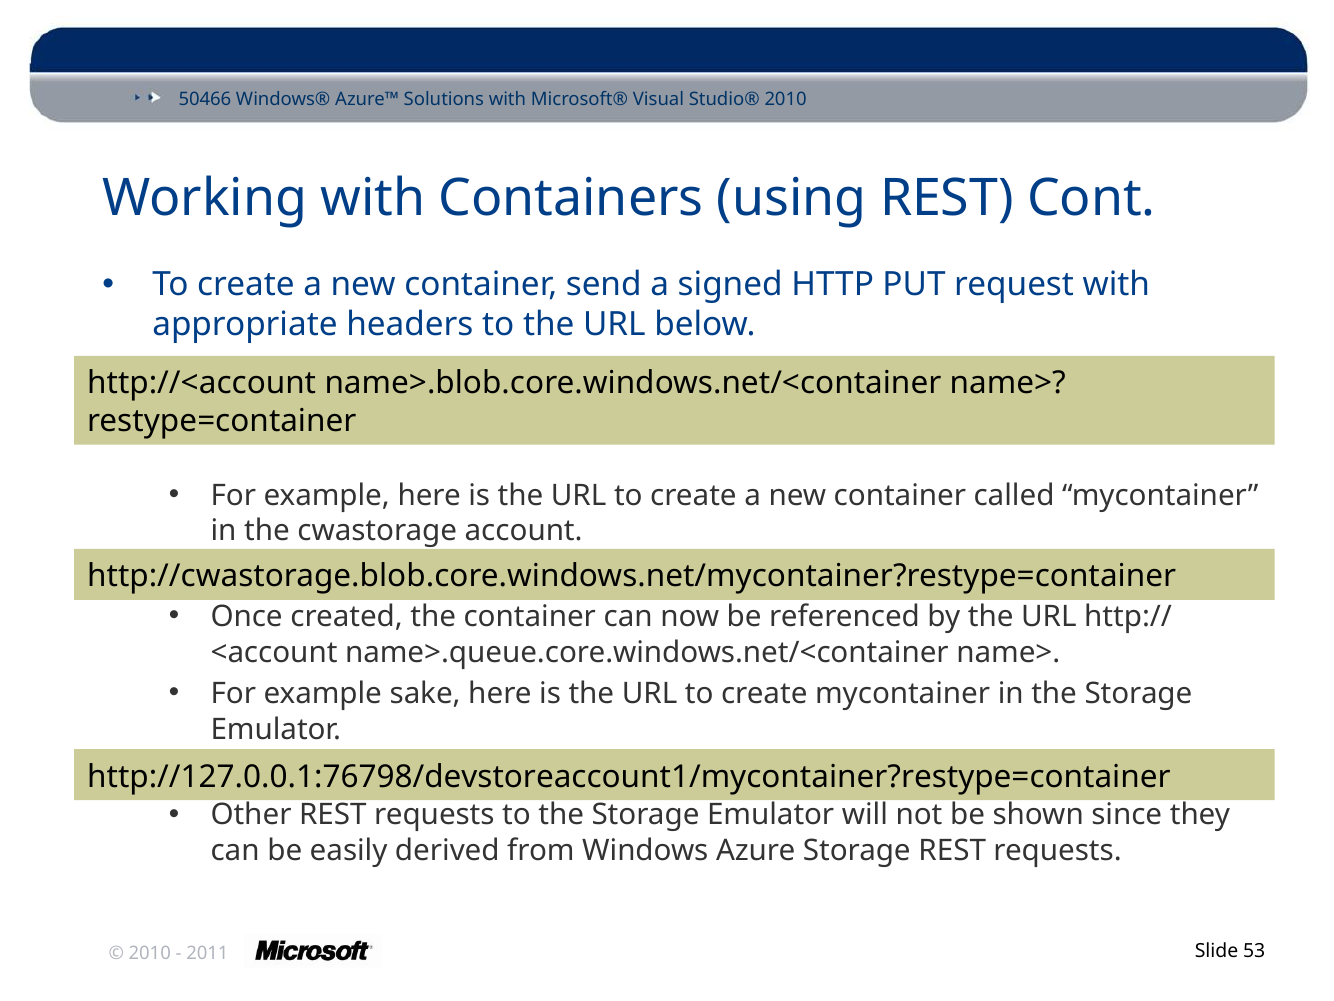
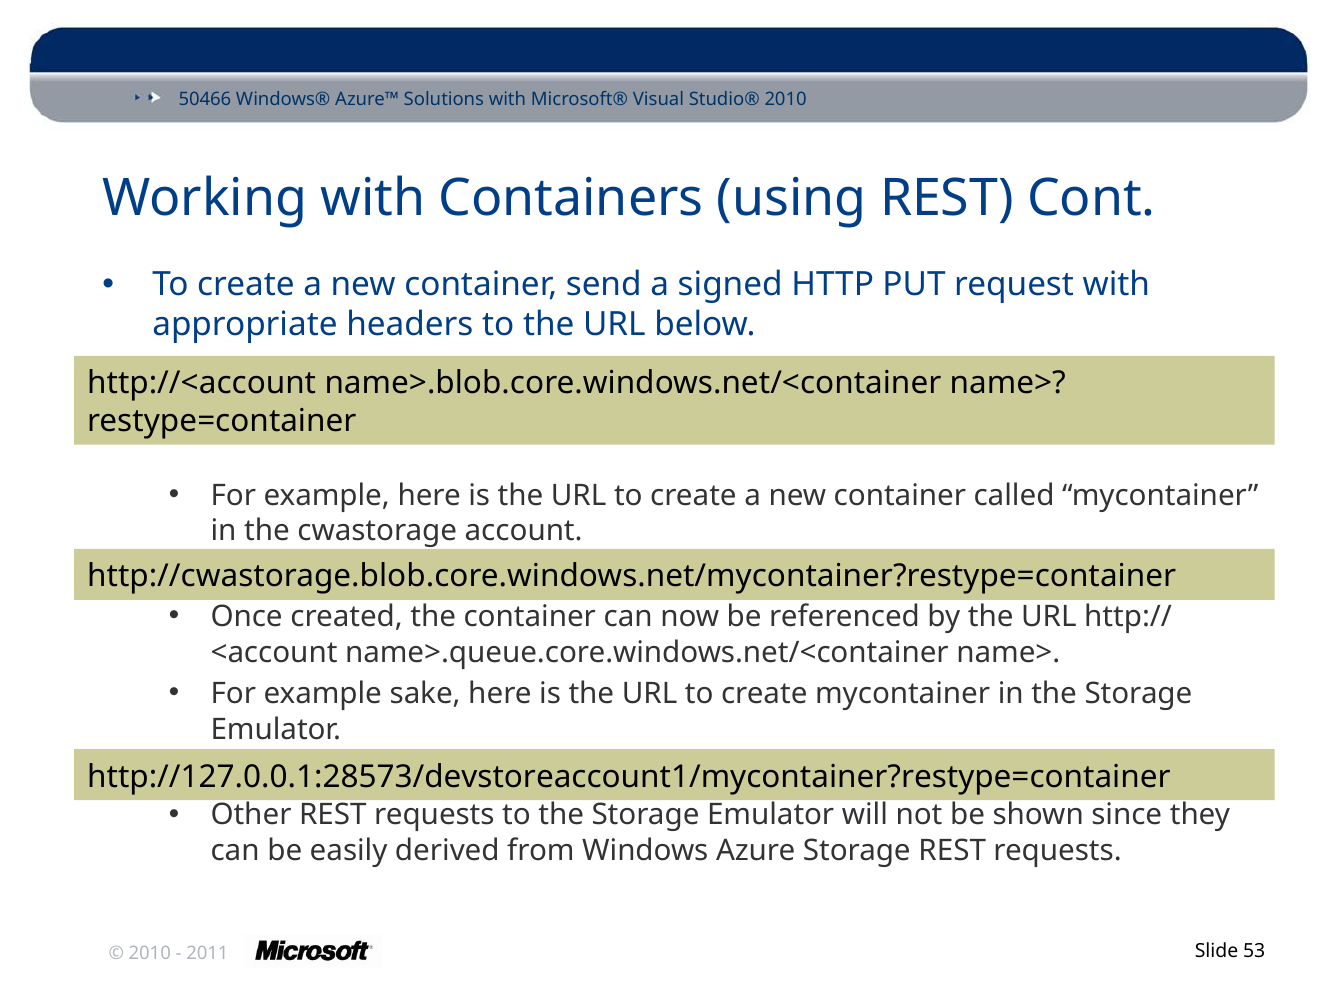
http://127.0.0.1:76798/devstoreaccount1/mycontainer?restype=container: http://127.0.0.1:76798/devstoreaccount1/mycontainer?restype=container -> http://127.0.0.1:28573/devstoreaccount1/mycontainer?restype=container
